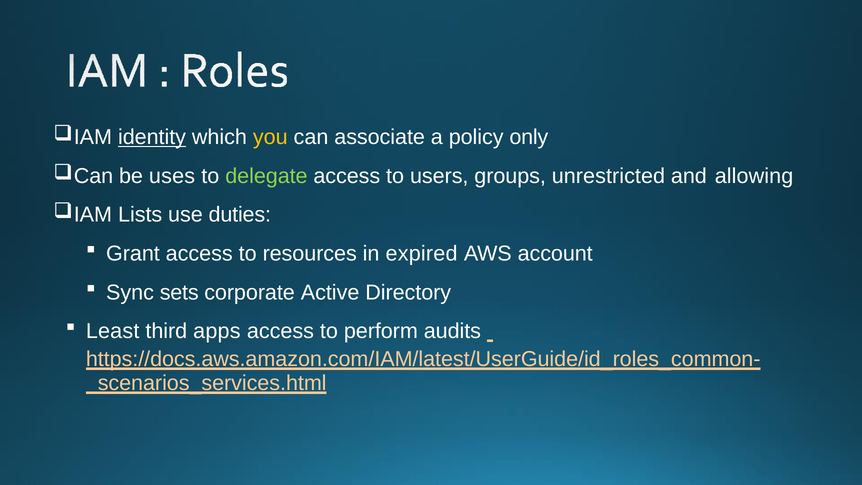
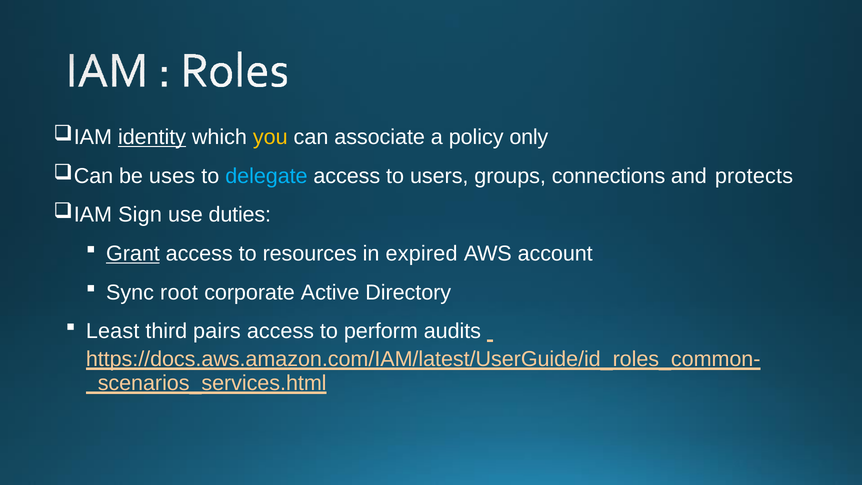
delegate colour: light green -> light blue
unrestricted: unrestricted -> connections
allowing: allowing -> protects
Lists: Lists -> Sign
Grant underline: none -> present
sets: sets -> root
apps: apps -> pairs
